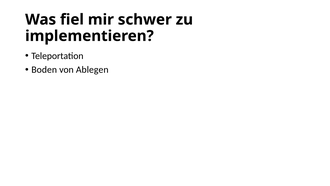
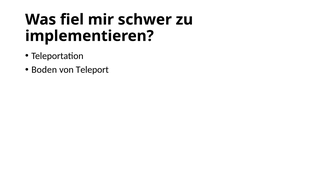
Ablegen: Ablegen -> Teleport
